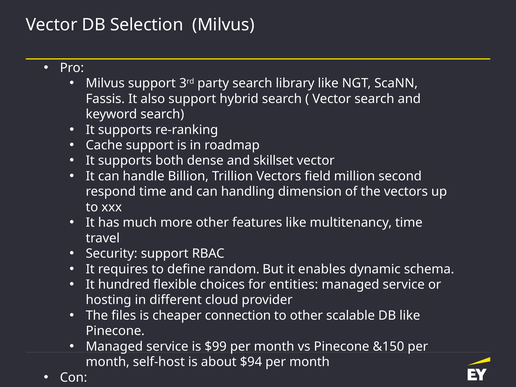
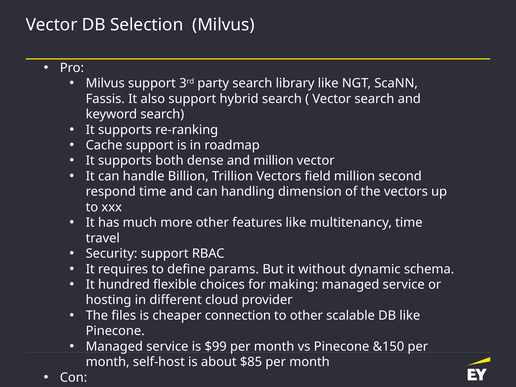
and skillset: skillset -> million
random: random -> params
enables: enables -> without
entities: entities -> making
$94: $94 -> $85
